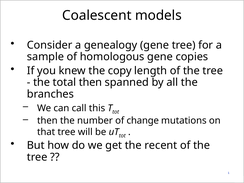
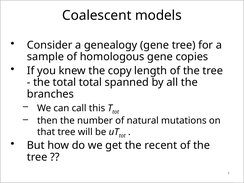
total then: then -> total
change: change -> natural
